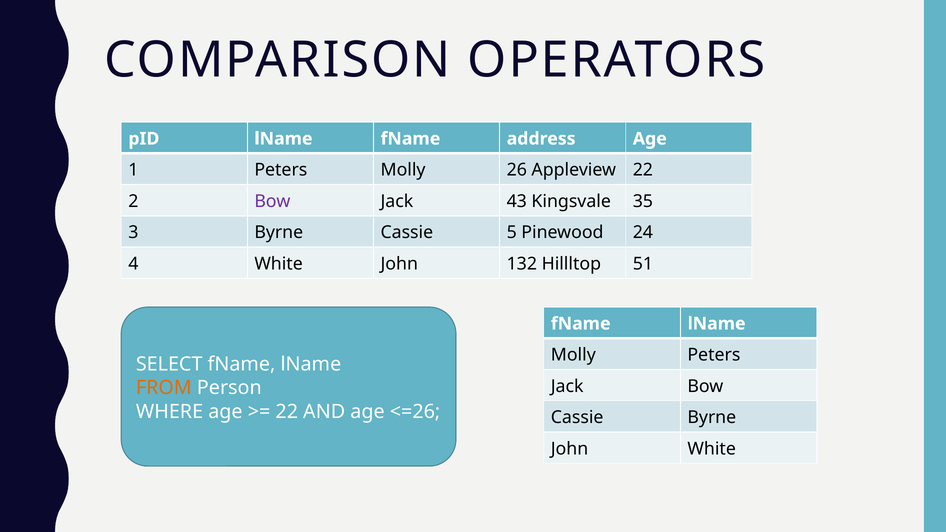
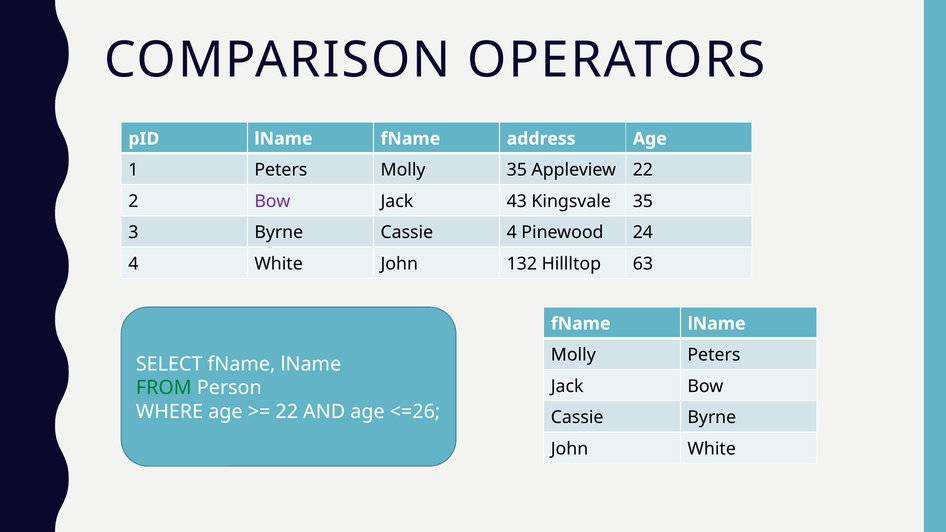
Molly 26: 26 -> 35
Cassie 5: 5 -> 4
51: 51 -> 63
FROM colour: orange -> green
